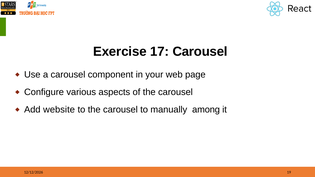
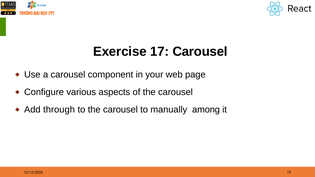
website: website -> through
